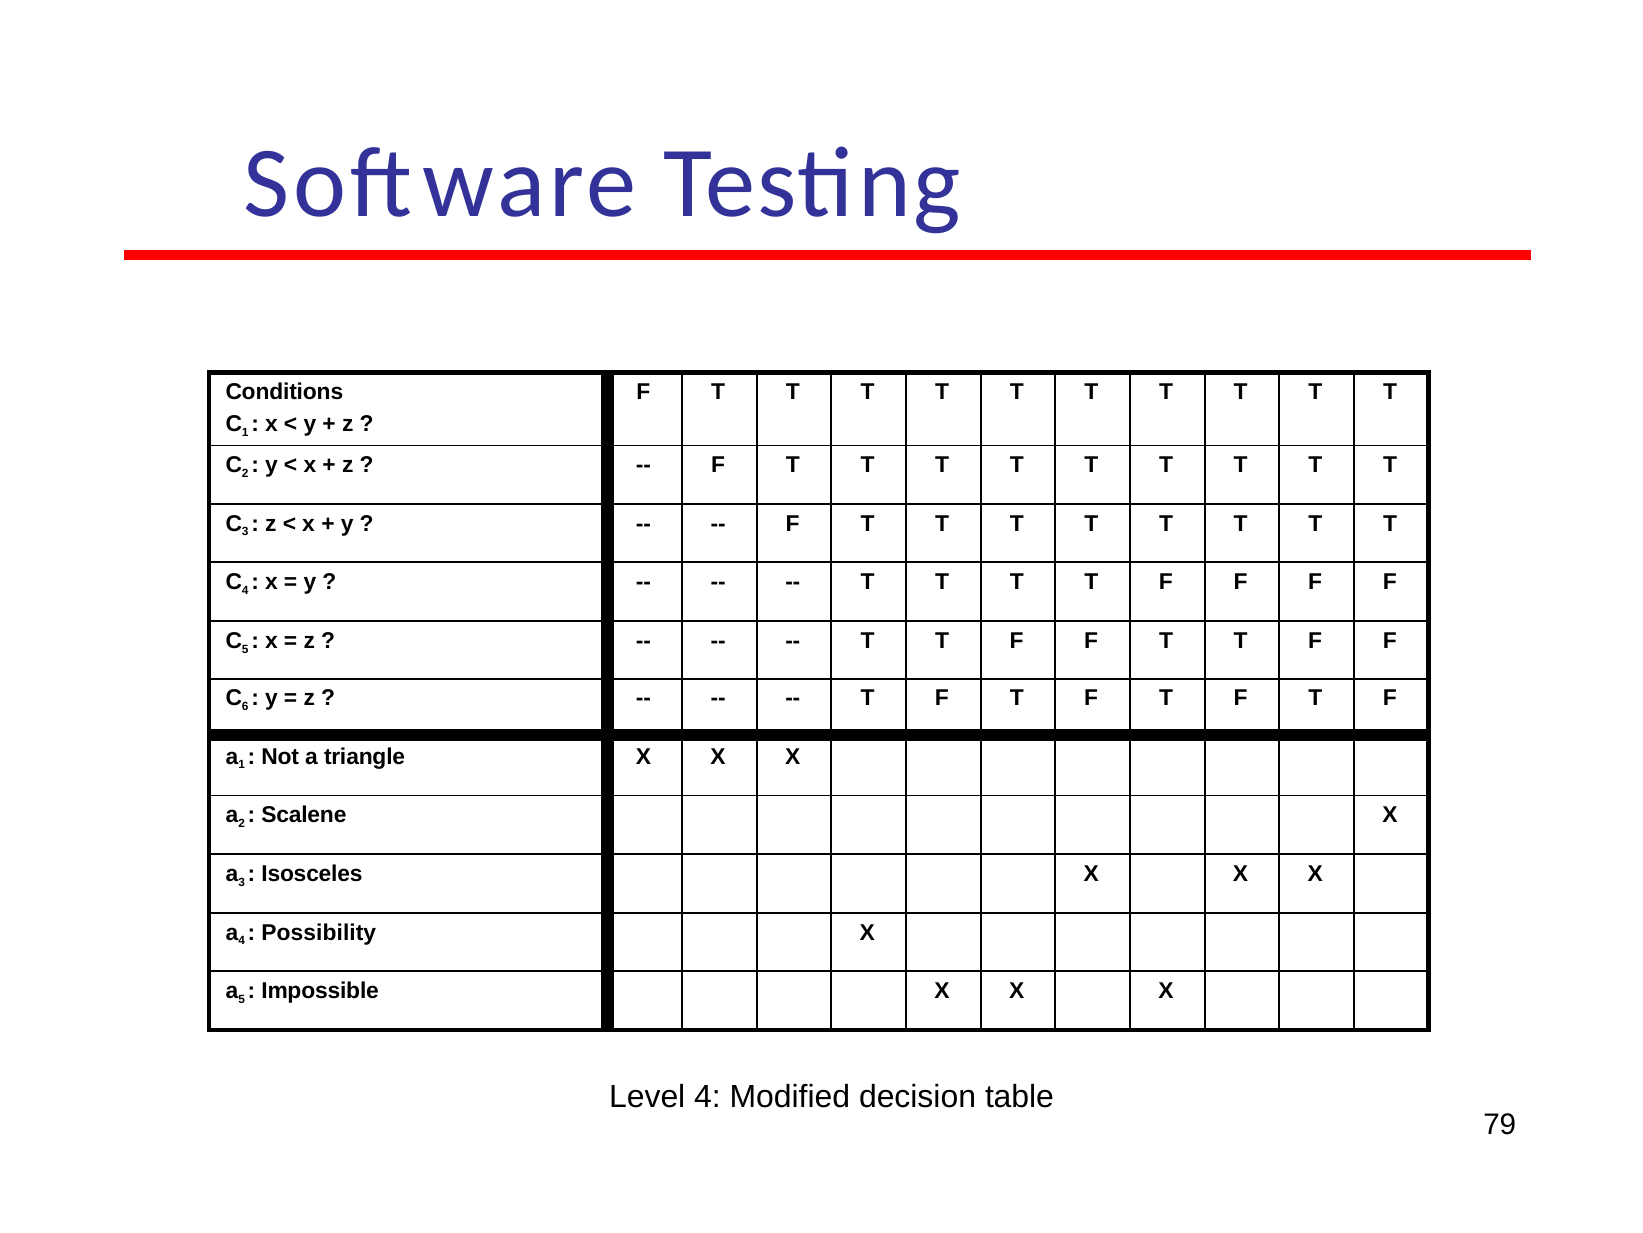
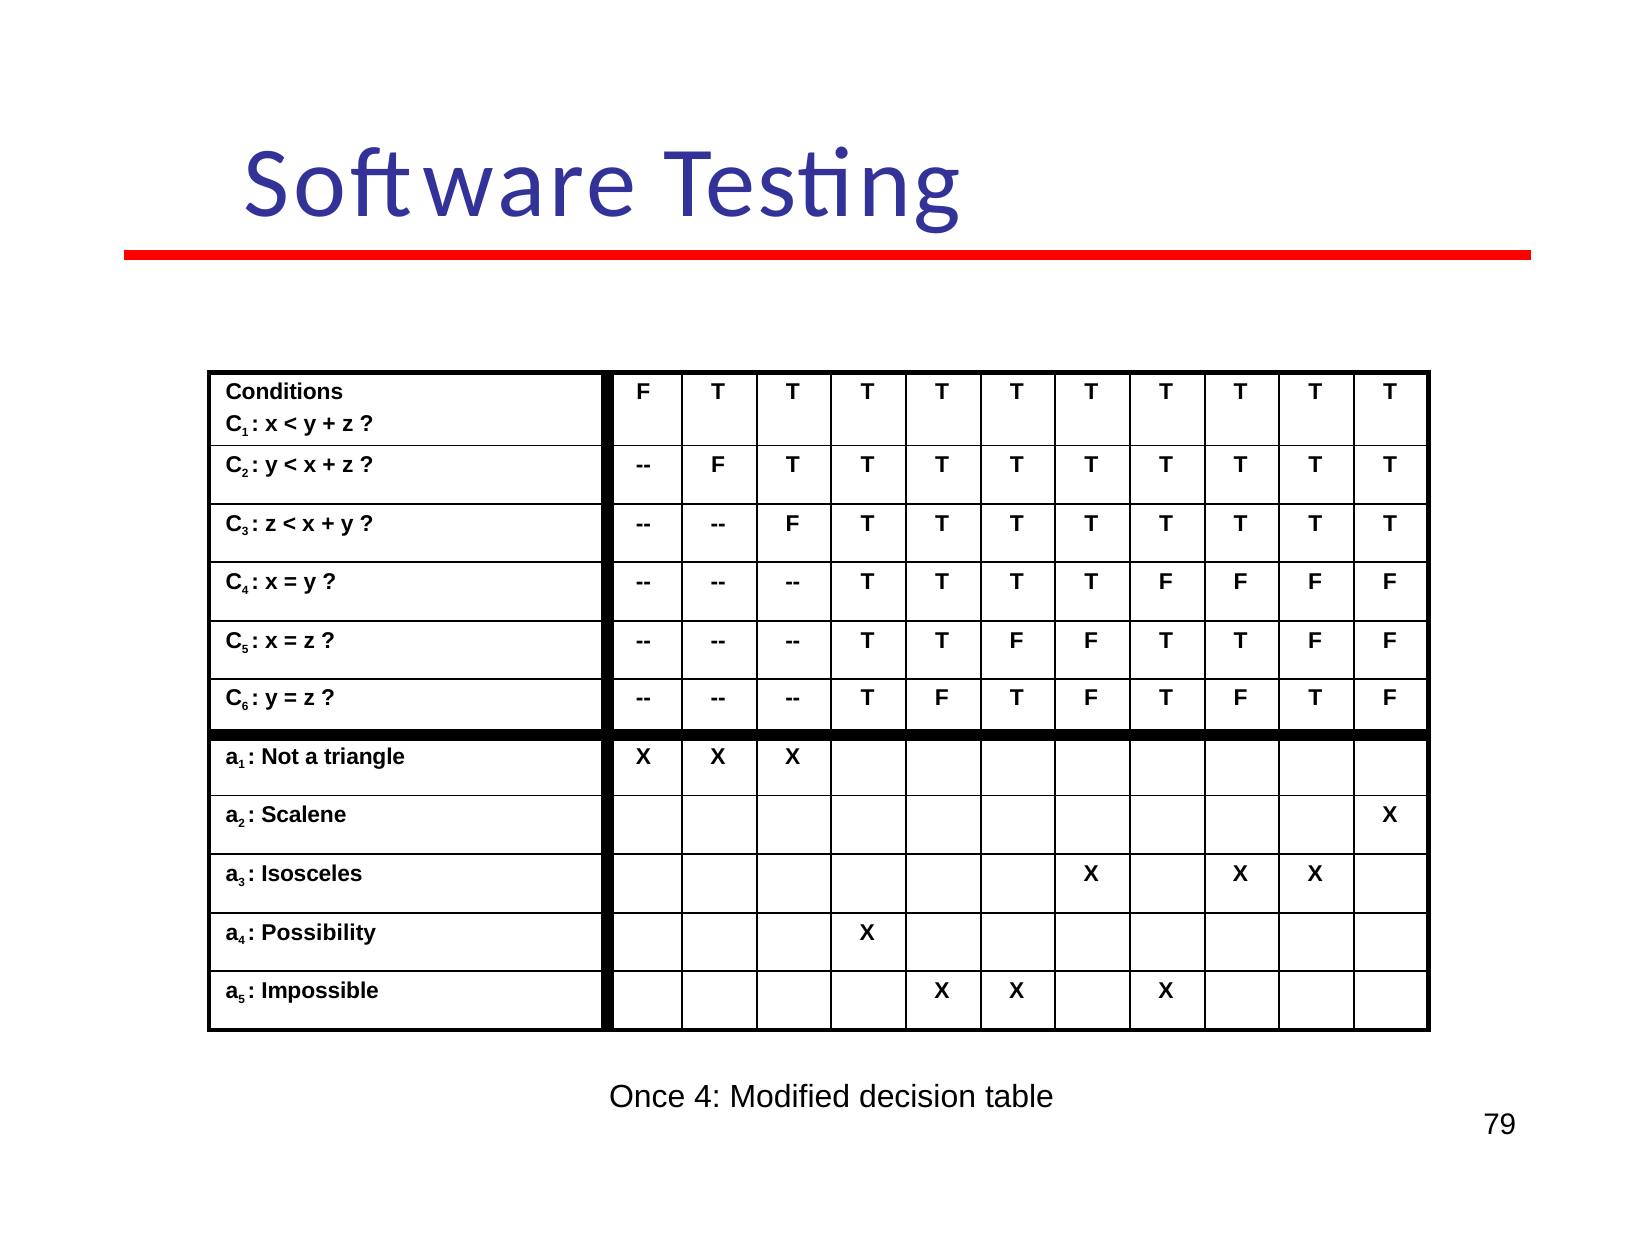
Level: Level -> Once
